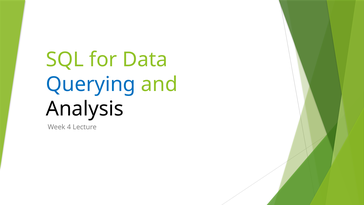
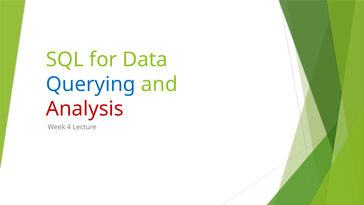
Analysis colour: black -> red
